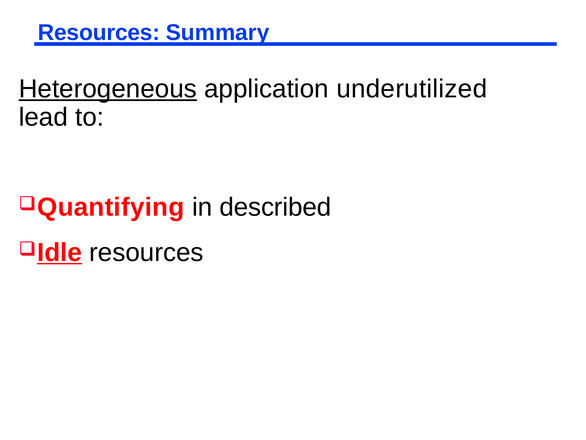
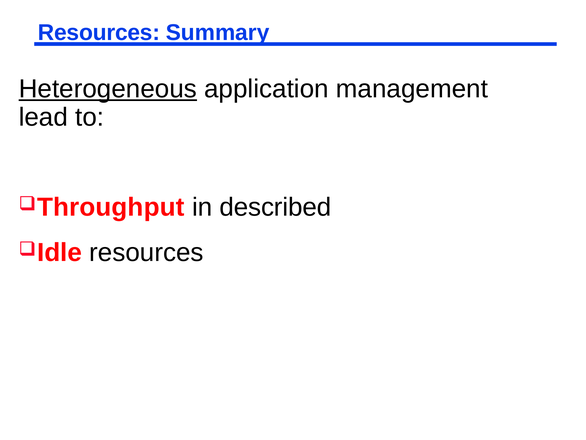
underutilized: underutilized -> management
Quantifying: Quantifying -> Throughput
Idle underline: present -> none
